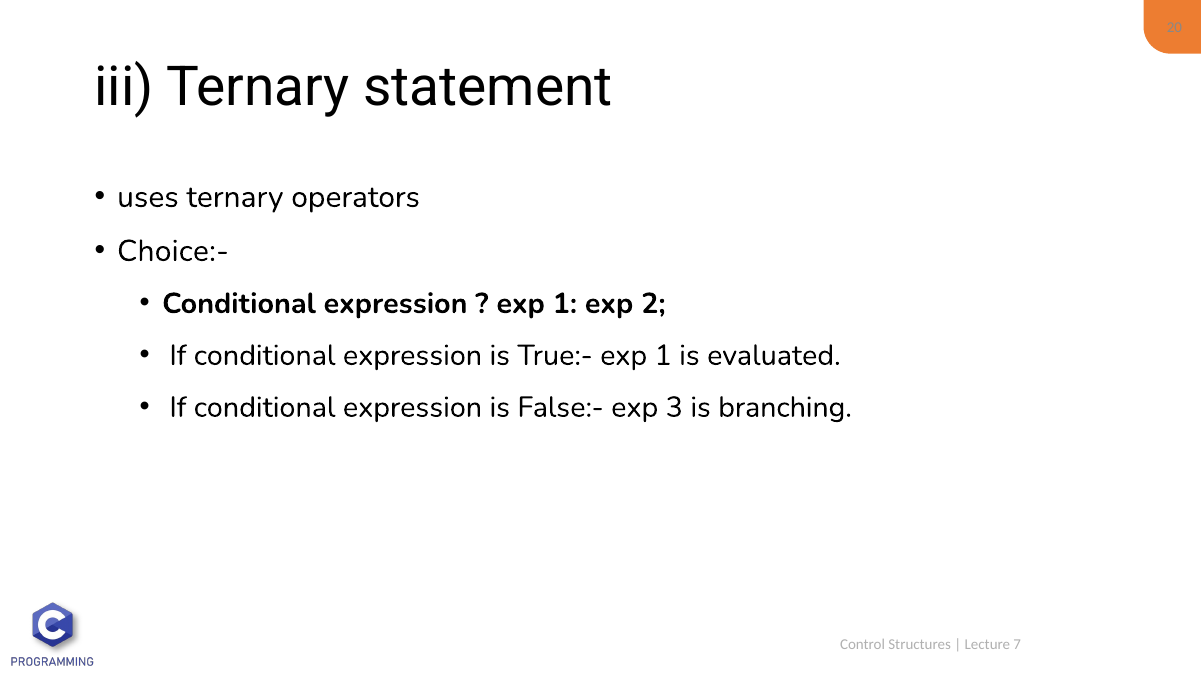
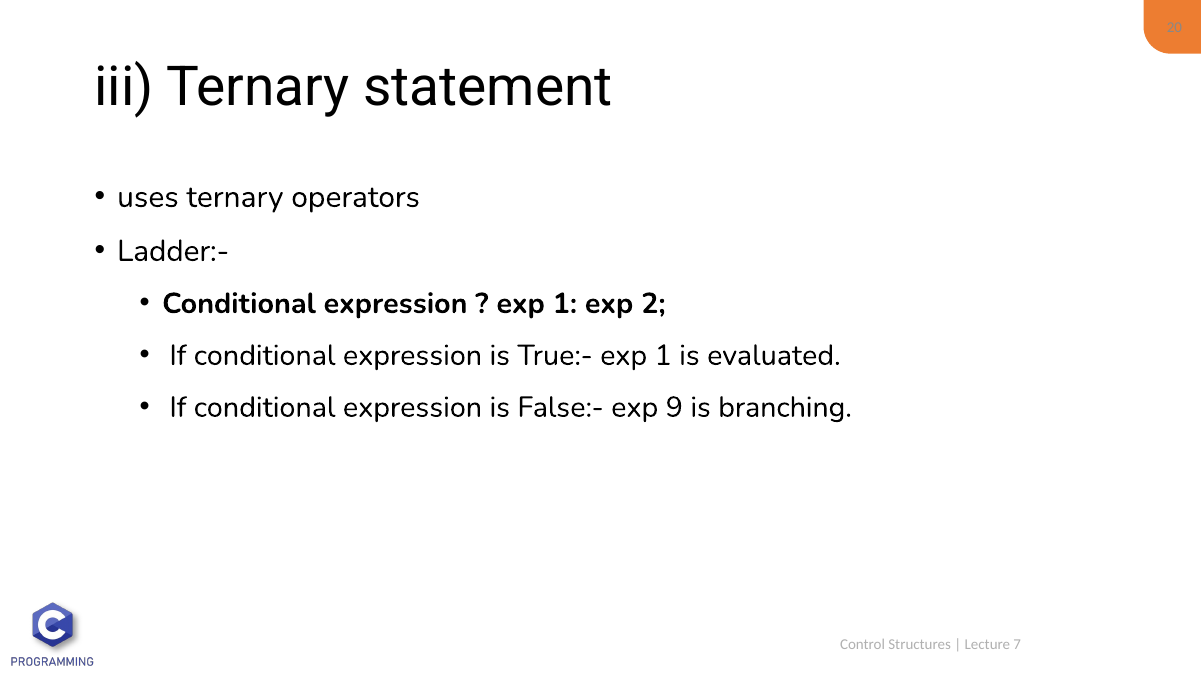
Choice:-: Choice:- -> Ladder:-
3: 3 -> 9
